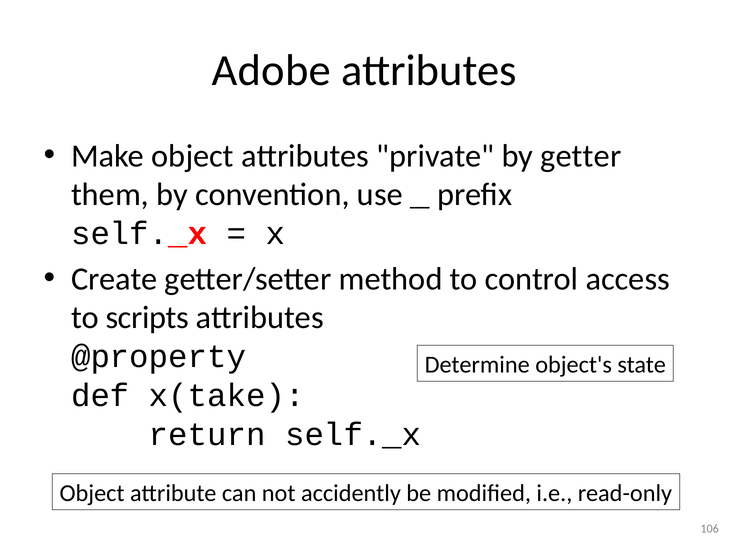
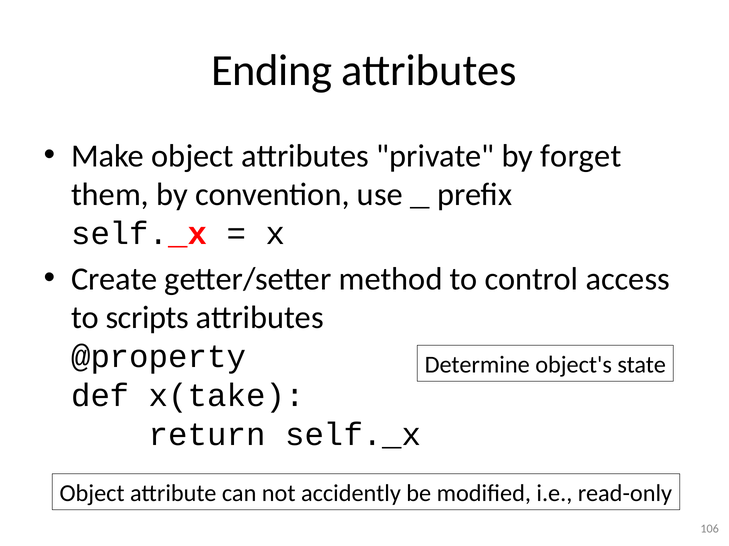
Adobe: Adobe -> Ending
getter: getter -> forget
